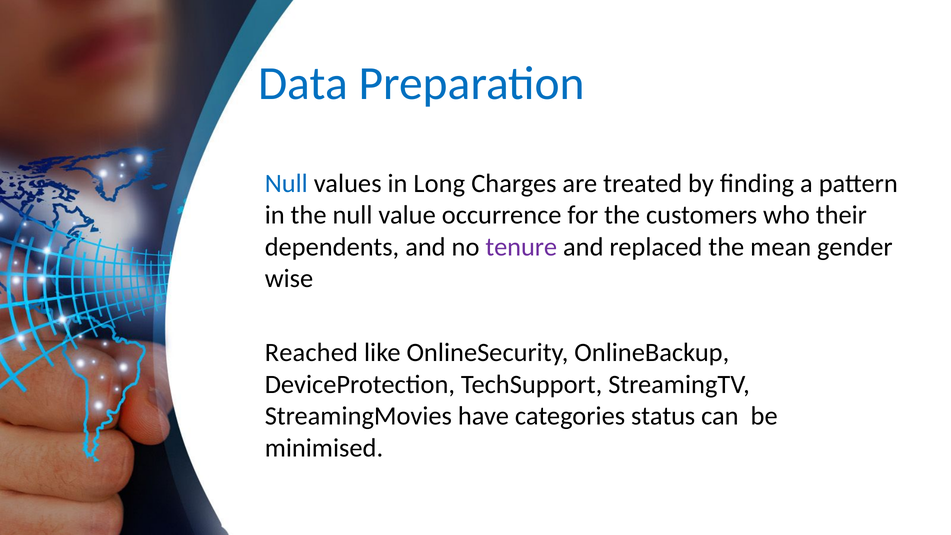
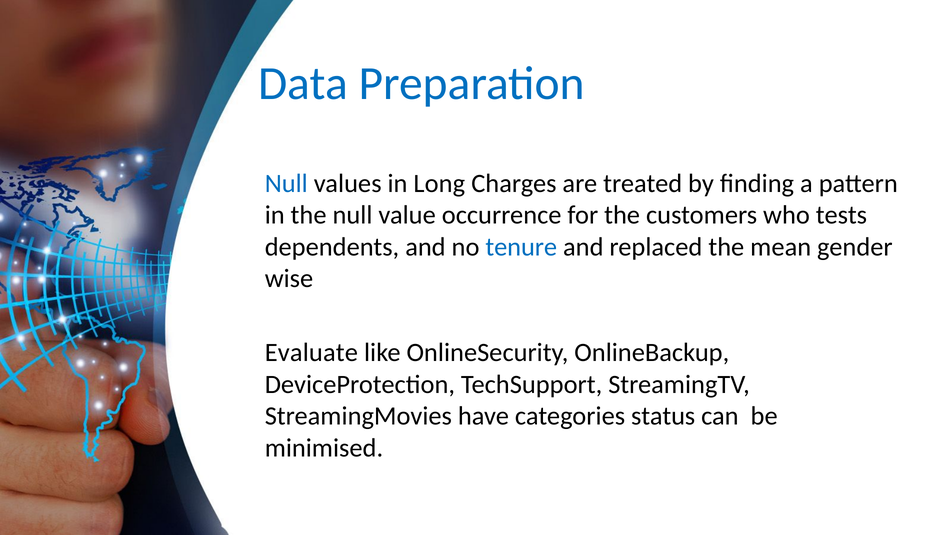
their: their -> tests
tenure colour: purple -> blue
Reached: Reached -> Evaluate
